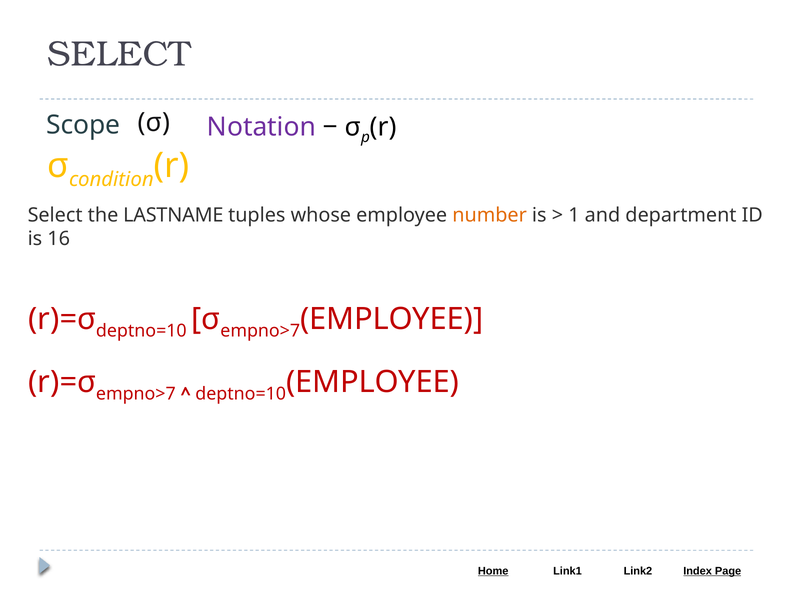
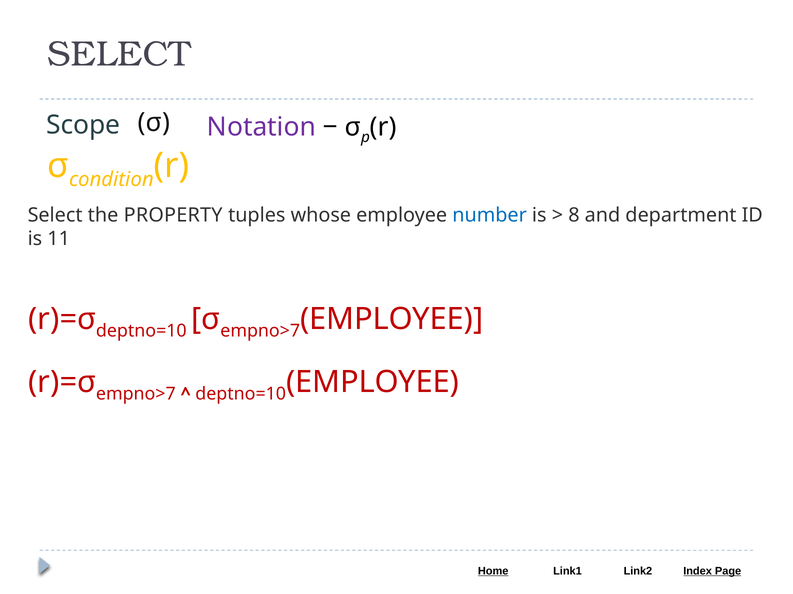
LASTNAME: LASTNAME -> PROPERTY
number colour: orange -> blue
1: 1 -> 8
16: 16 -> 11
